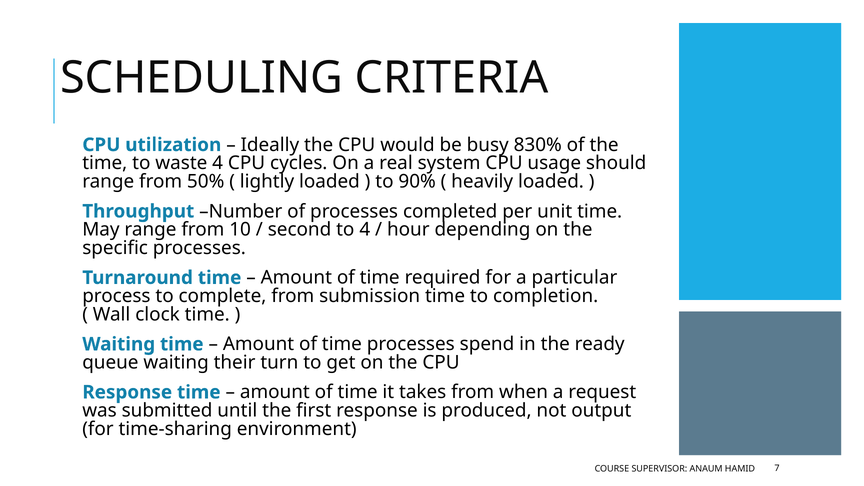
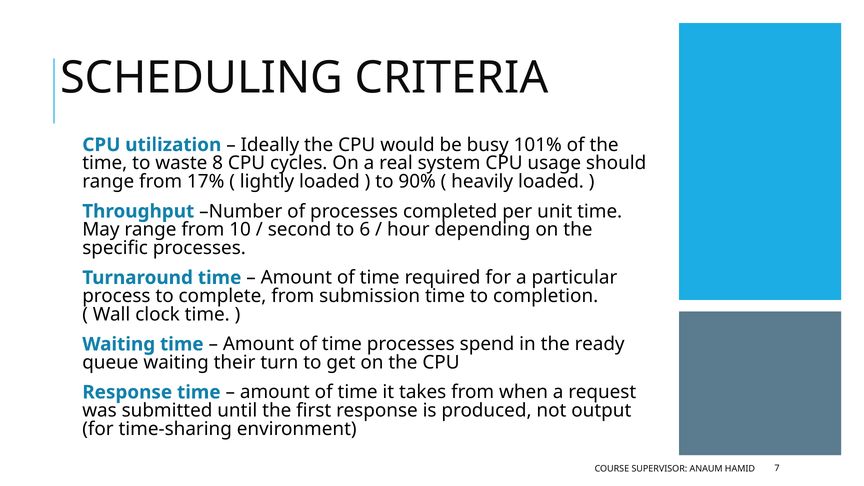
830%: 830% -> 101%
waste 4: 4 -> 8
50%: 50% -> 17%
to 4: 4 -> 6
